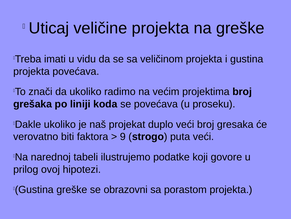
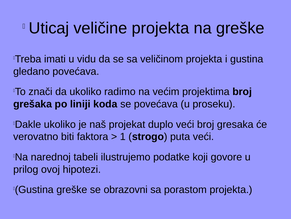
projekta at (31, 71): projekta -> gledano
9: 9 -> 1
